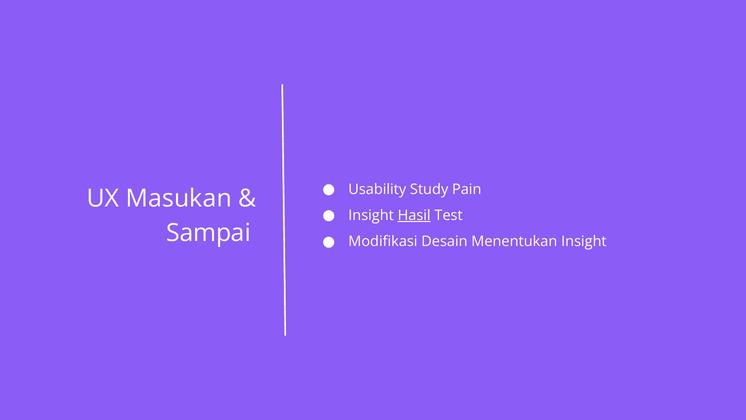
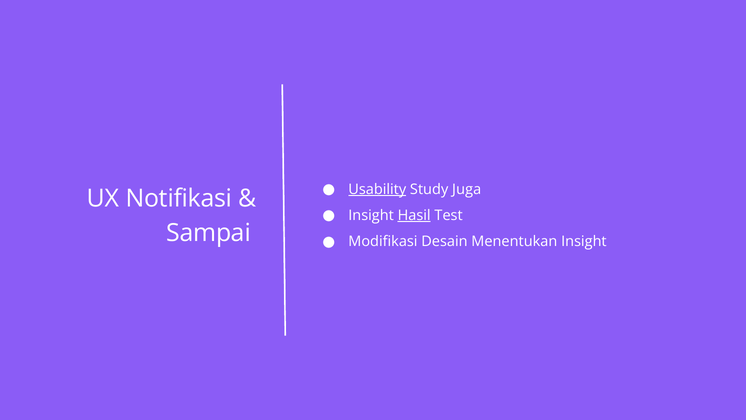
Usability underline: none -> present
Pain: Pain -> Juga
Masukan: Masukan -> Notifikasi
